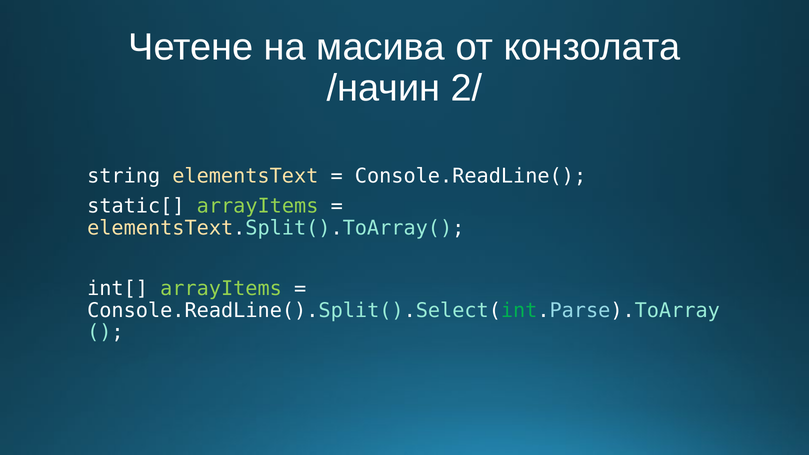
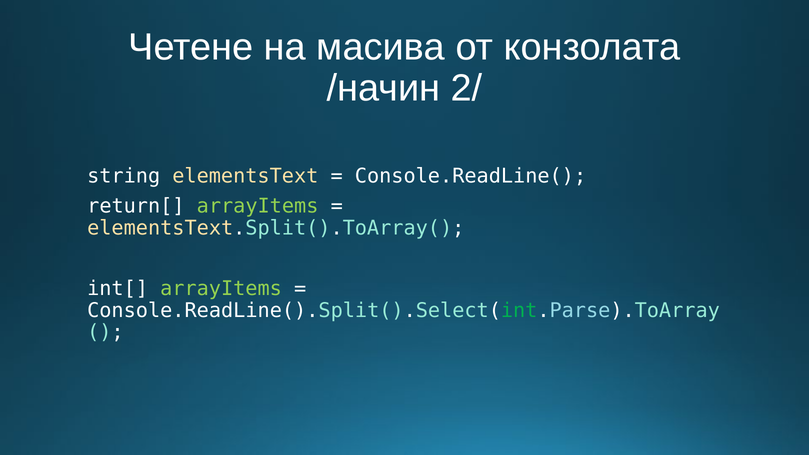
static[: static[ -> return[
